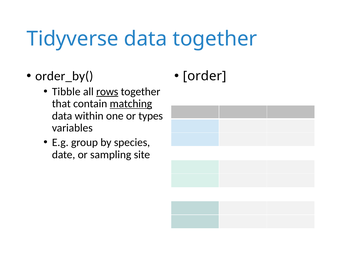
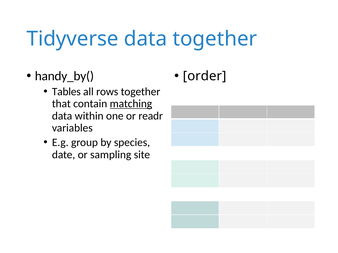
order_by(: order_by( -> handy_by(
Tibble: Tibble -> Tables
rows underline: present -> none
types: types -> readr
